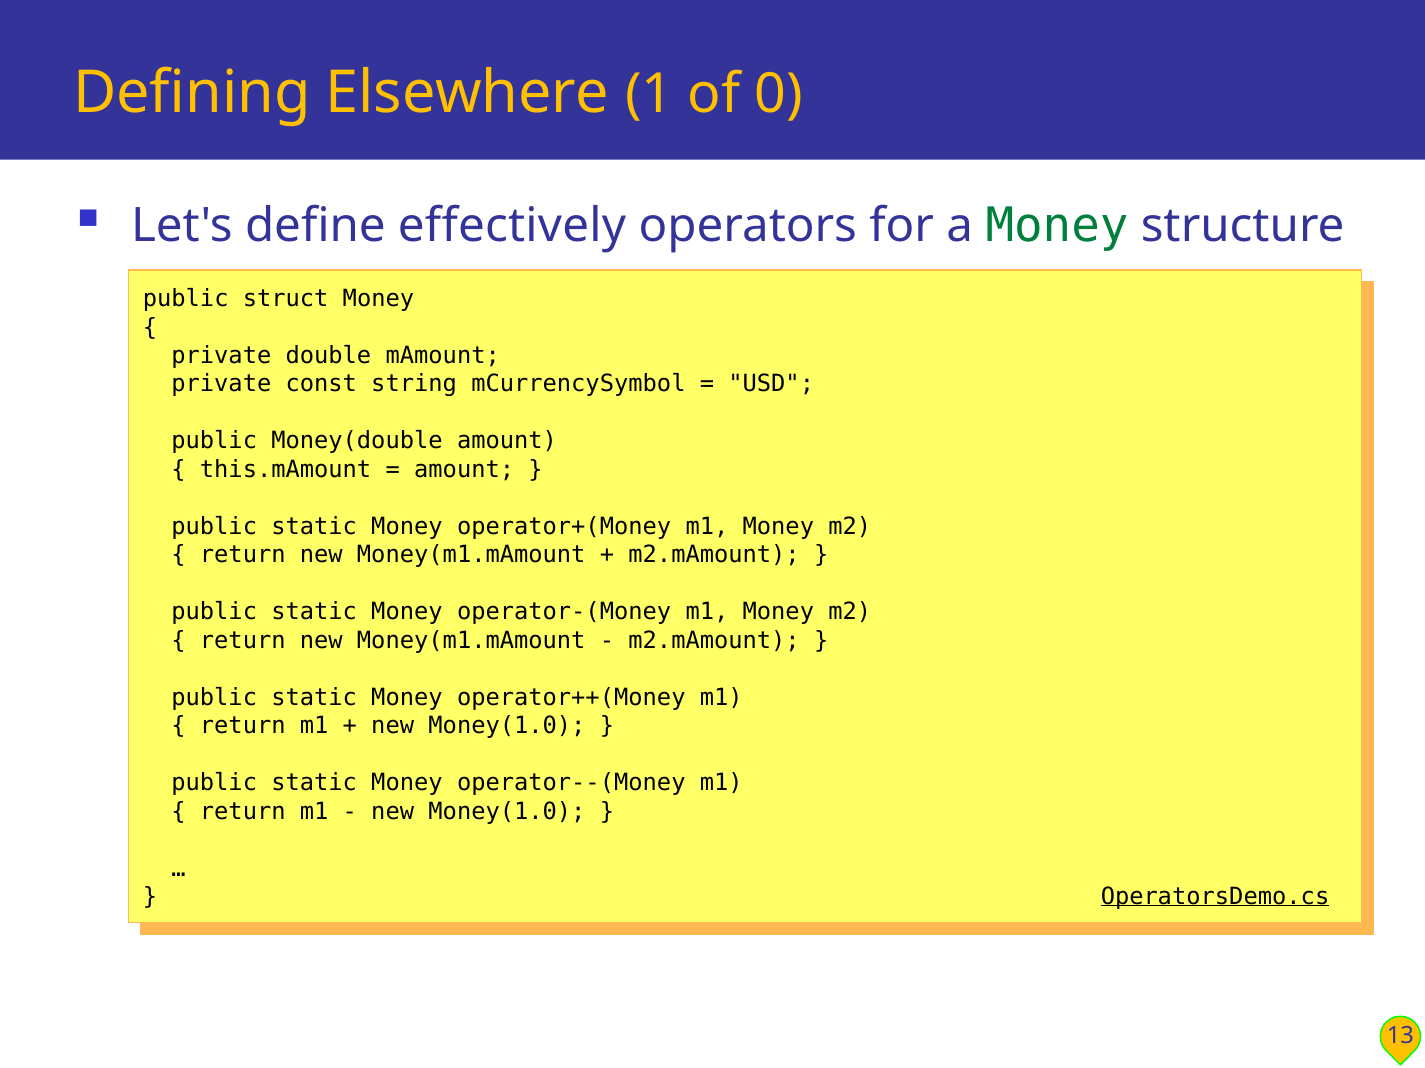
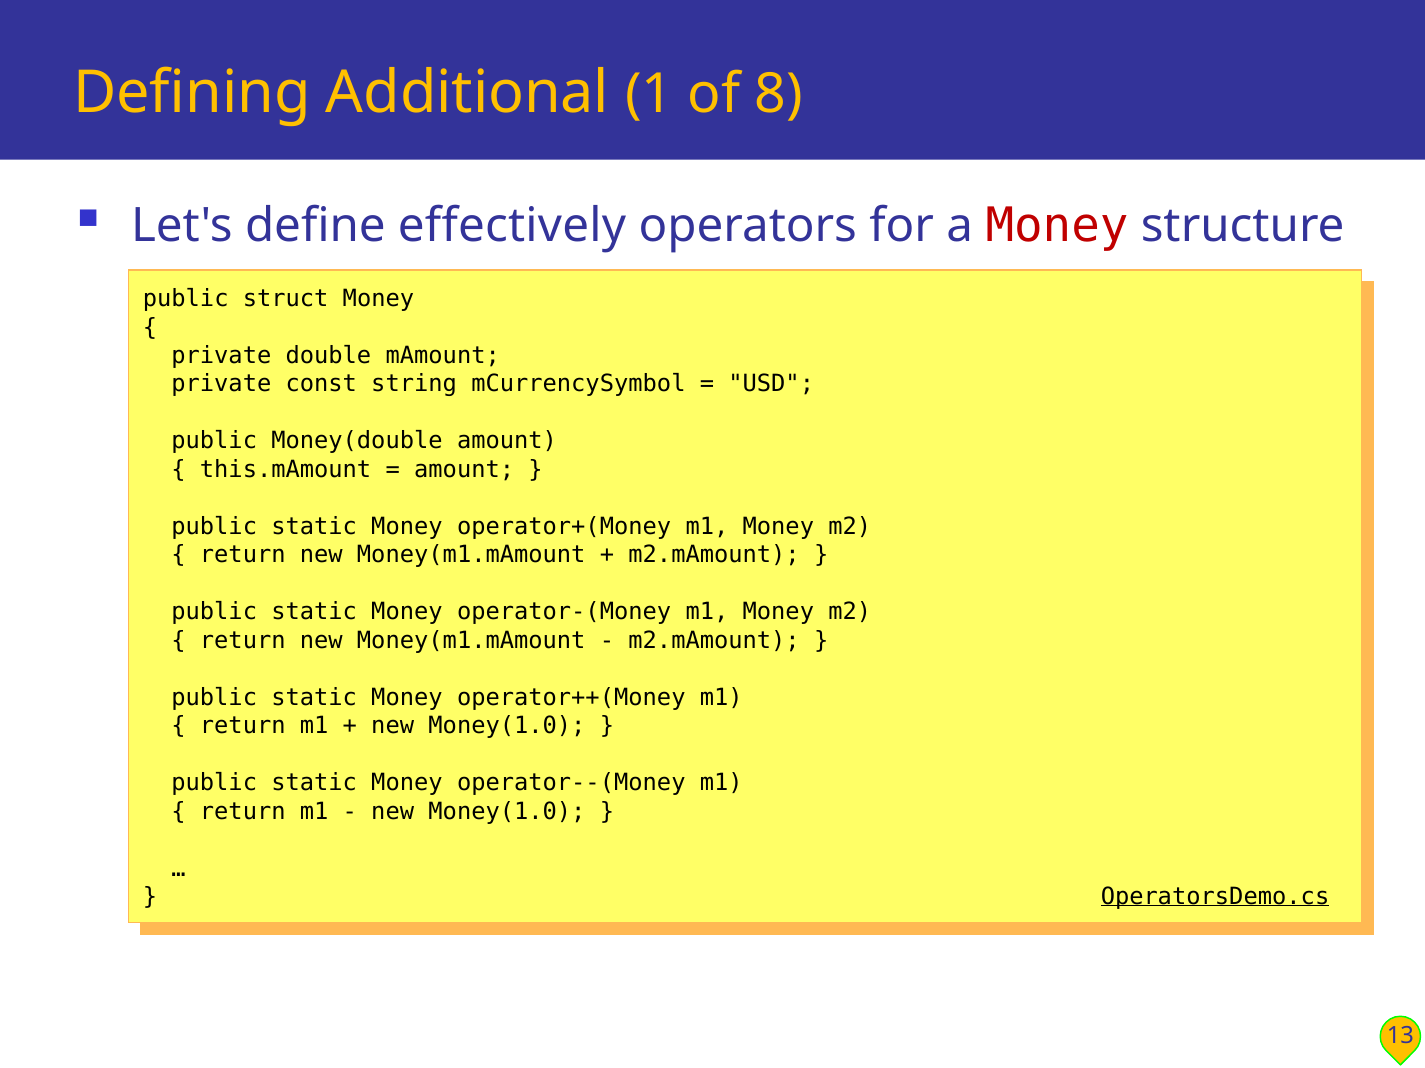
Elsewhere: Elsewhere -> Additional
0: 0 -> 8
Money at (1057, 226) colour: green -> red
